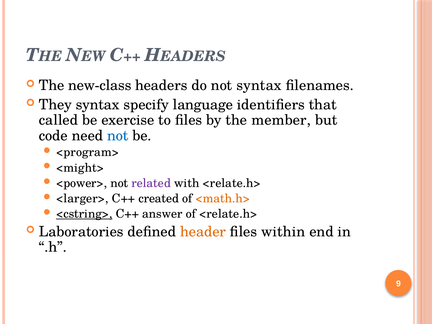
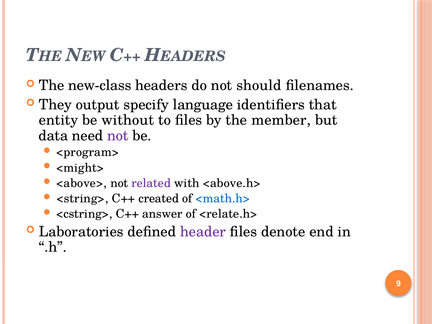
not syntax: syntax -> should
They syntax: syntax -> output
called: called -> entity
exercise: exercise -> without
code: code -> data
not at (118, 136) colour: blue -> purple
<power>: <power> -> <above>
with <relate.h>: <relate.h> -> <above.h>
<larger>: <larger> -> <string>
<math.h> colour: orange -> blue
<cstring> underline: present -> none
header colour: orange -> purple
within: within -> denote
